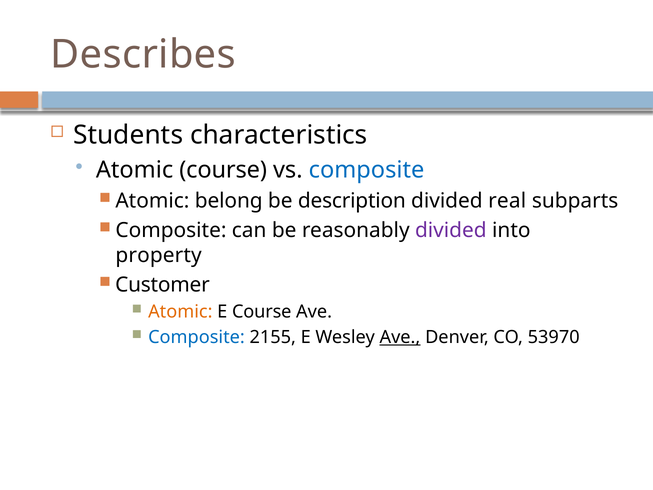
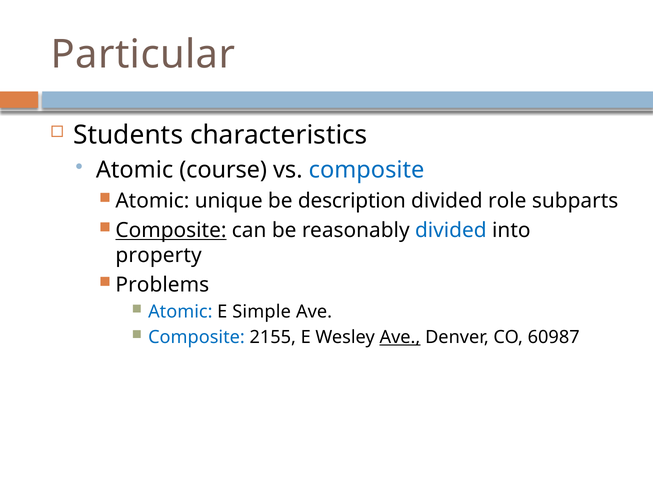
Describes: Describes -> Particular
belong: belong -> unique
real: real -> role
Composite at (171, 230) underline: none -> present
divided at (451, 230) colour: purple -> blue
Customer: Customer -> Problems
Atomic at (180, 312) colour: orange -> blue
E Course: Course -> Simple
53970: 53970 -> 60987
